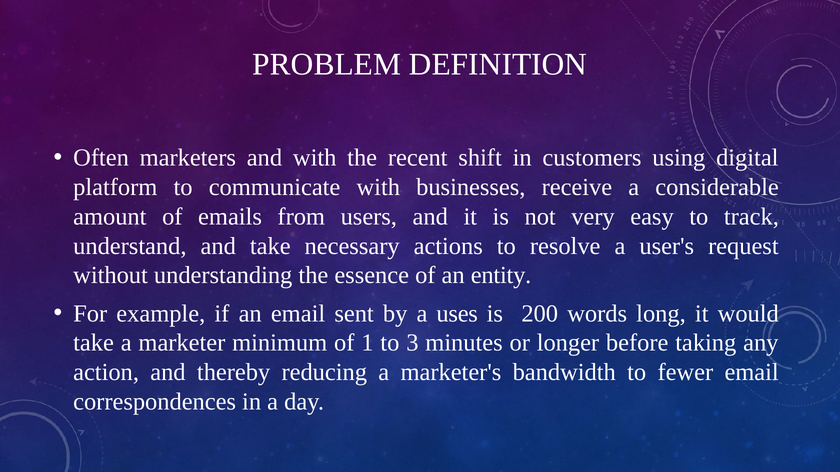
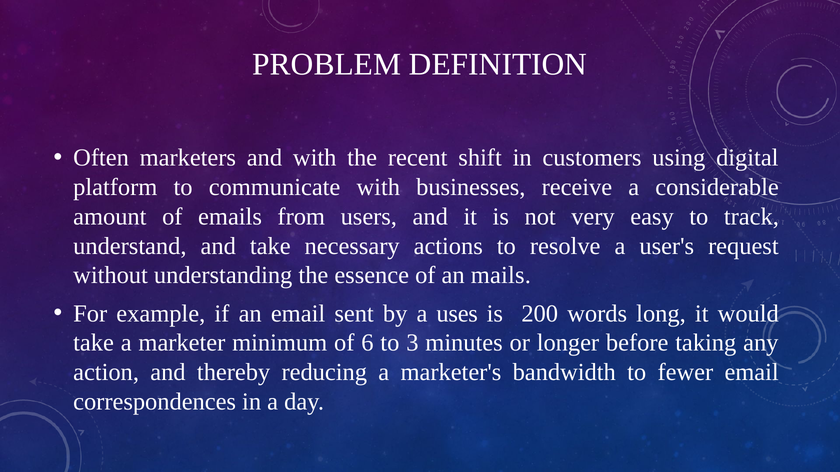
entity: entity -> mails
1: 1 -> 6
